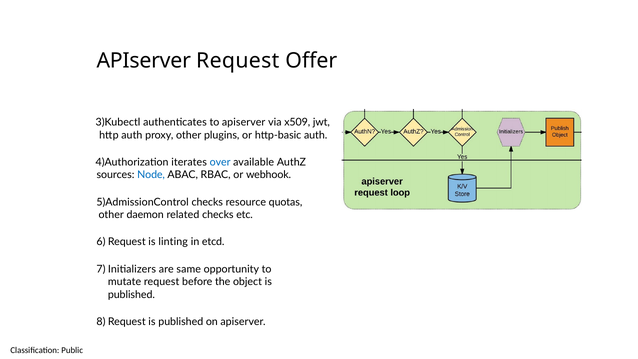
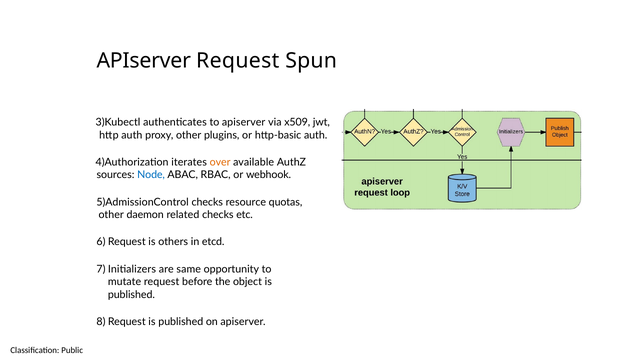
Offer: Offer -> Spun
over colour: blue -> orange
linting: linting -> others
